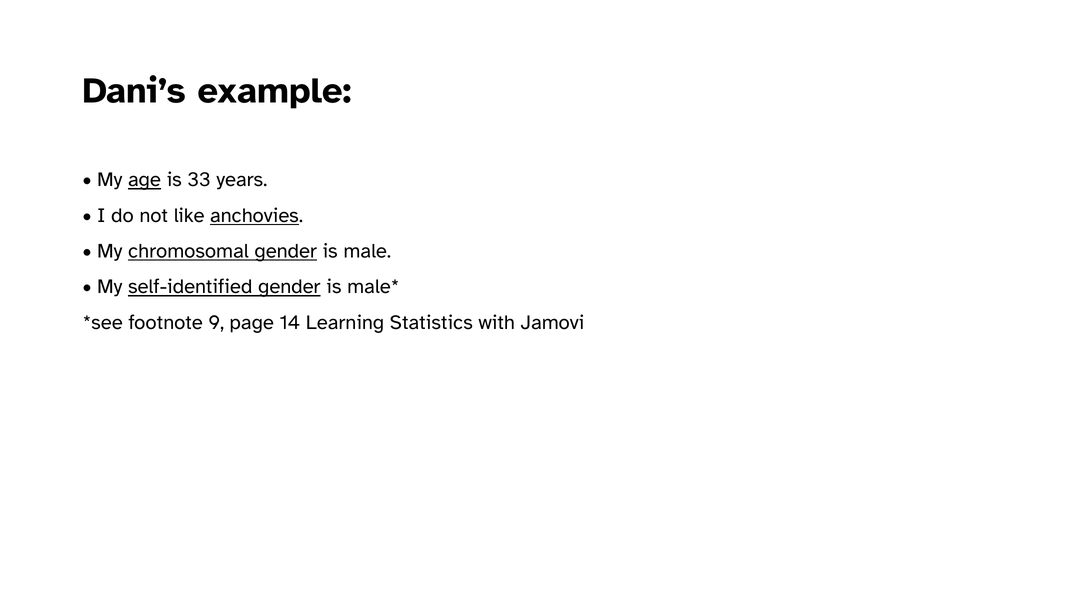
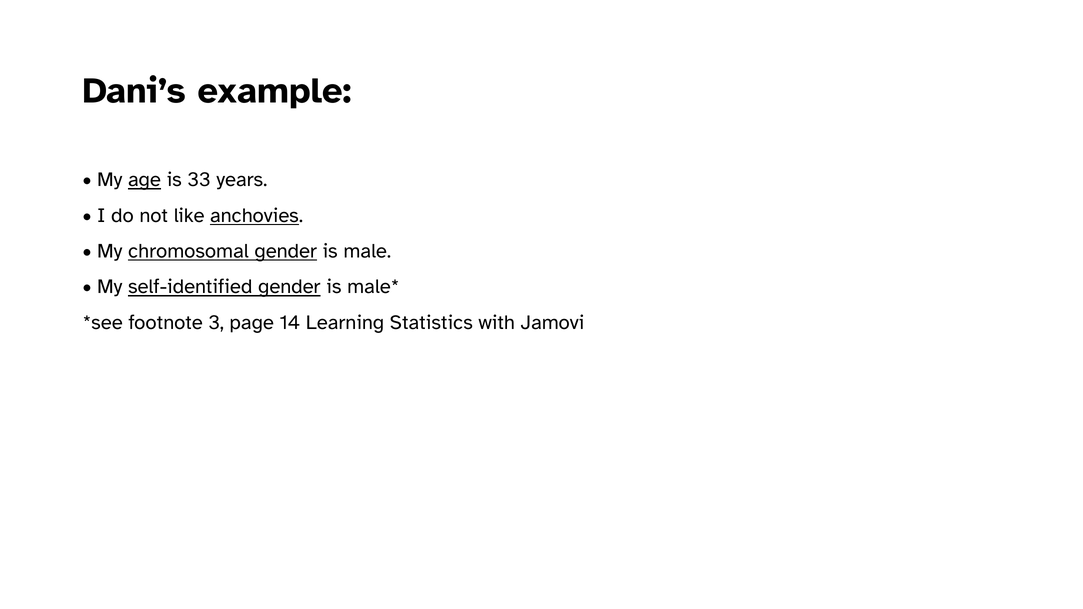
9: 9 -> 3
